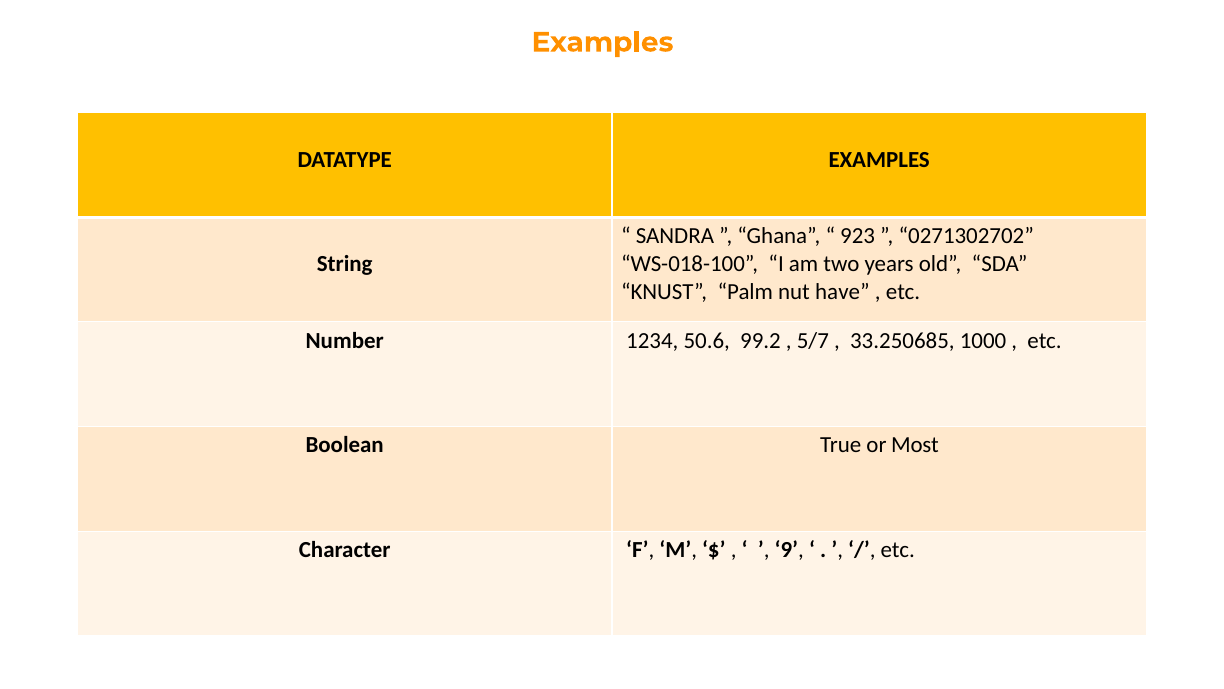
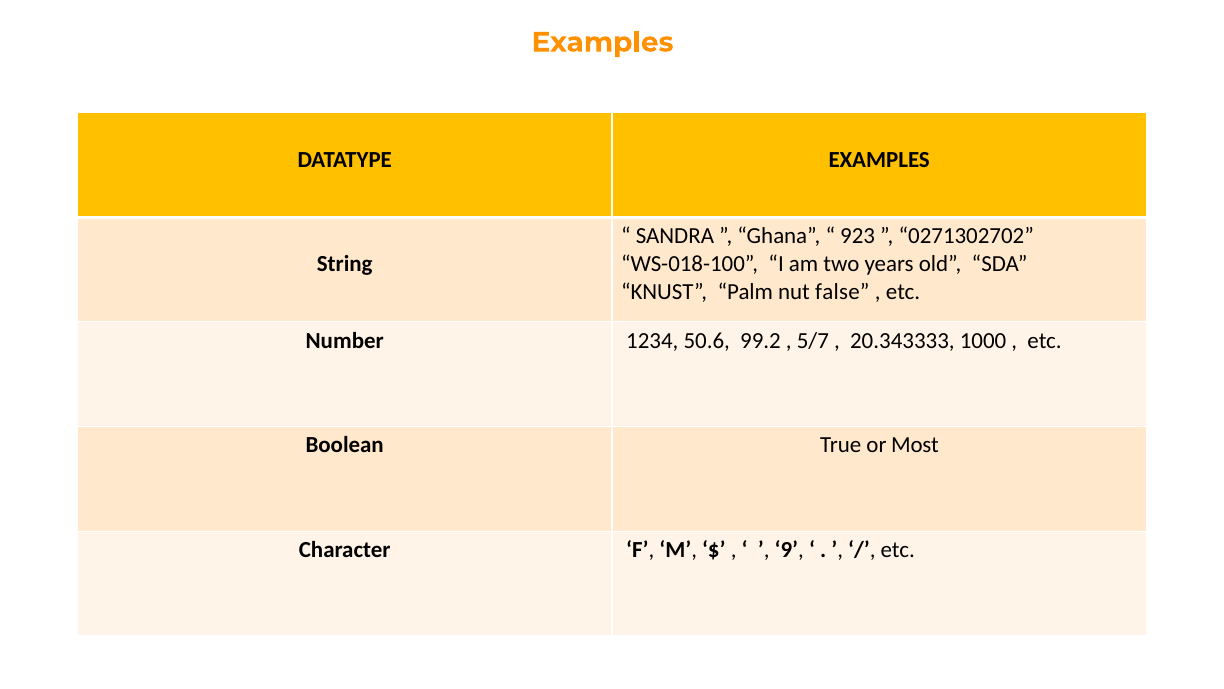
have: have -> false
33.250685: 33.250685 -> 20.343333
